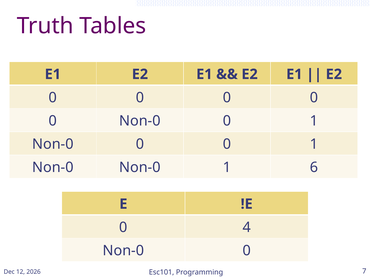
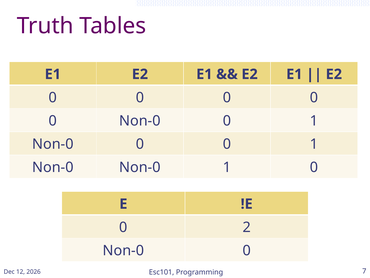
1 6: 6 -> 0
4: 4 -> 2
